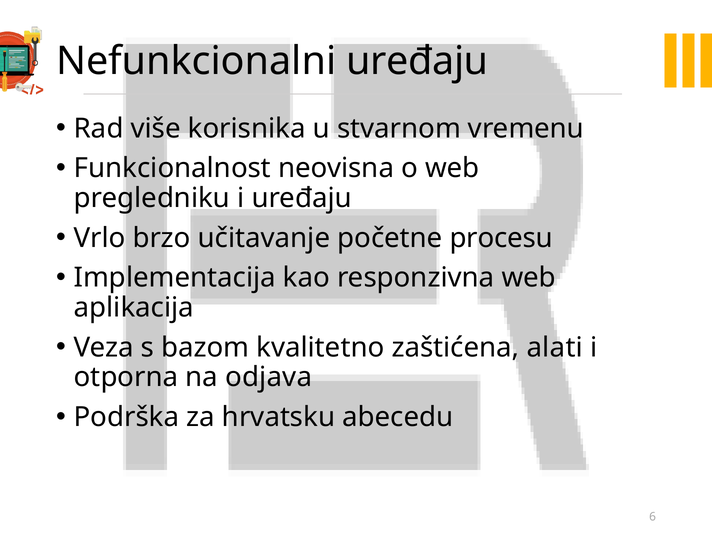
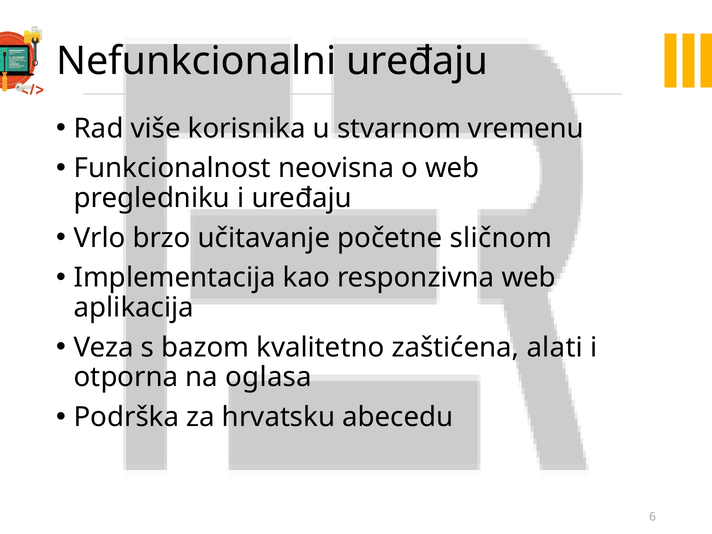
procesu: procesu -> sličnom
odjava: odjava -> oglasa
